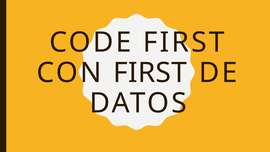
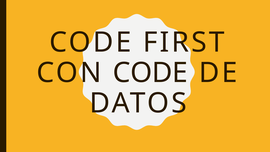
CON FIRST: FIRST -> CODE
